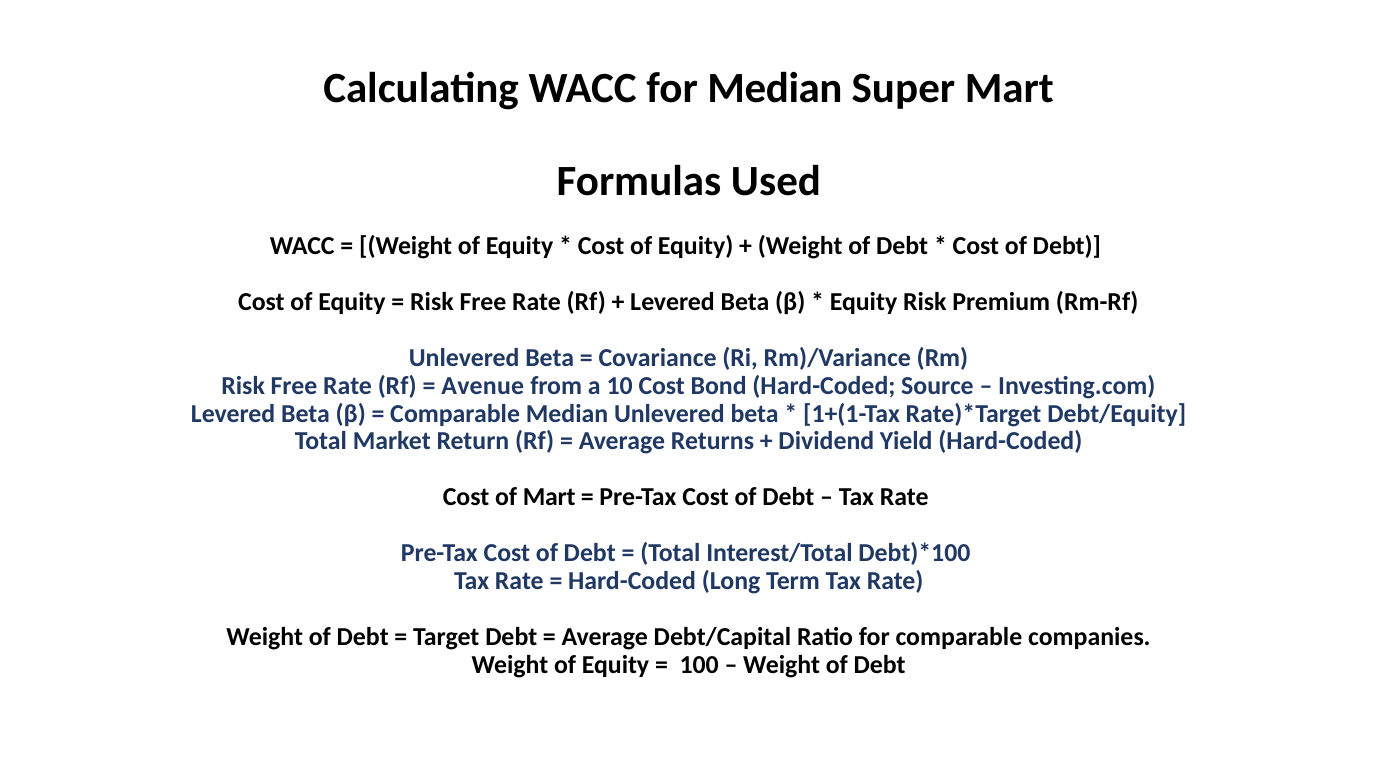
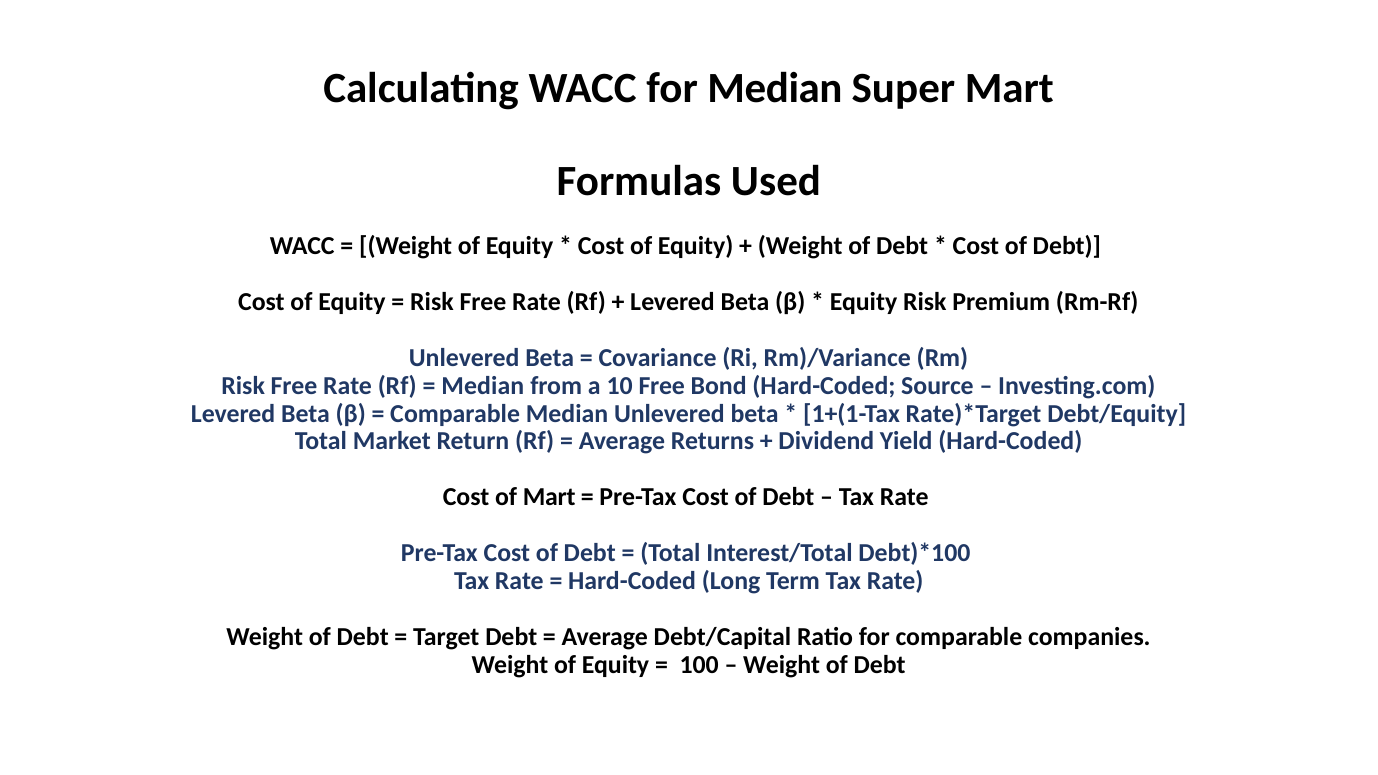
Avenue at (483, 386): Avenue -> Median
10 Cost: Cost -> Free
